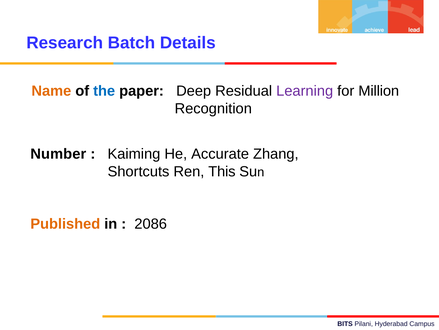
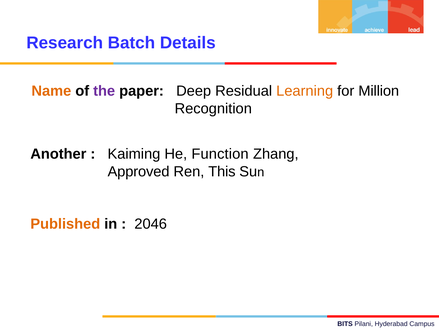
the colour: blue -> purple
Learning colour: purple -> orange
Number: Number -> Another
Accurate: Accurate -> Function
Shortcuts: Shortcuts -> Approved
2086: 2086 -> 2046
